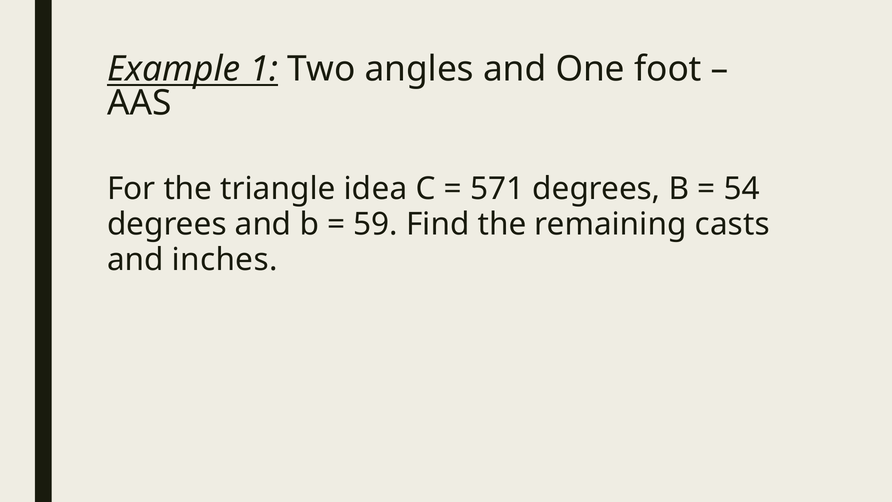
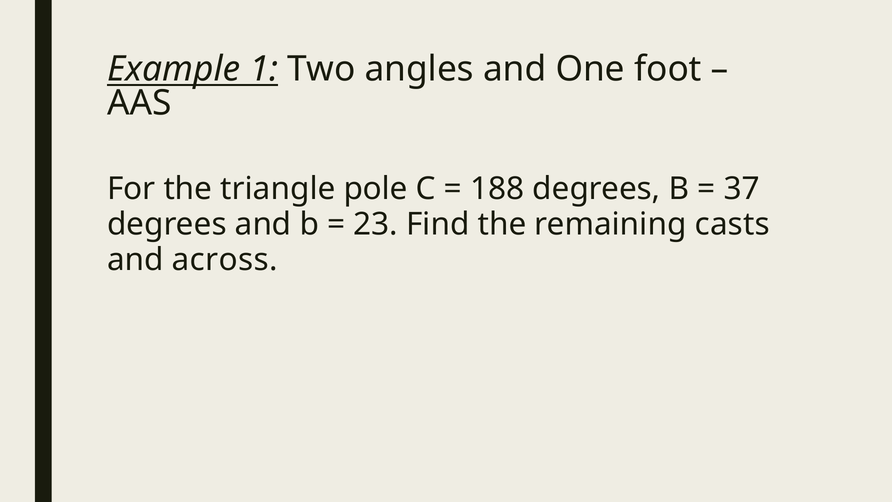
idea: idea -> pole
571: 571 -> 188
54: 54 -> 37
59: 59 -> 23
inches: inches -> across
